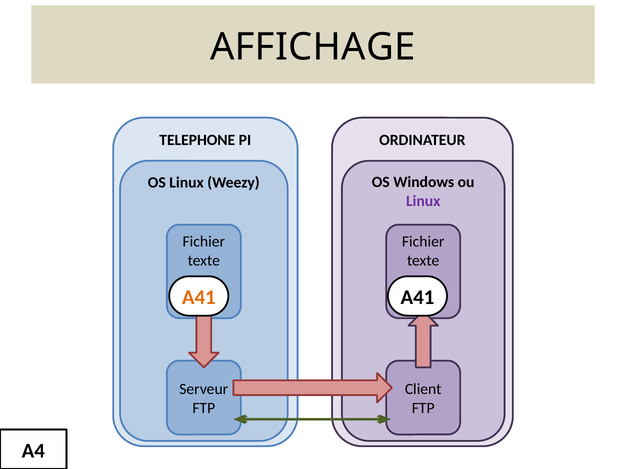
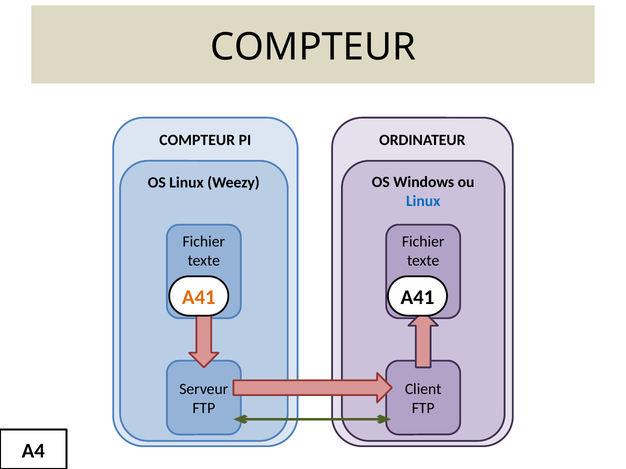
AFFICHAGE at (313, 47): AFFICHAGE -> COMPTEUR
TELEPHONE at (197, 140): TELEPHONE -> COMPTEUR
Linux at (423, 201) colour: purple -> blue
